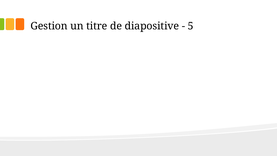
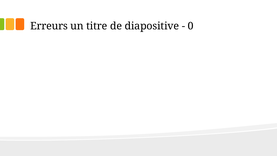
Gestion: Gestion -> Erreurs
5: 5 -> 0
